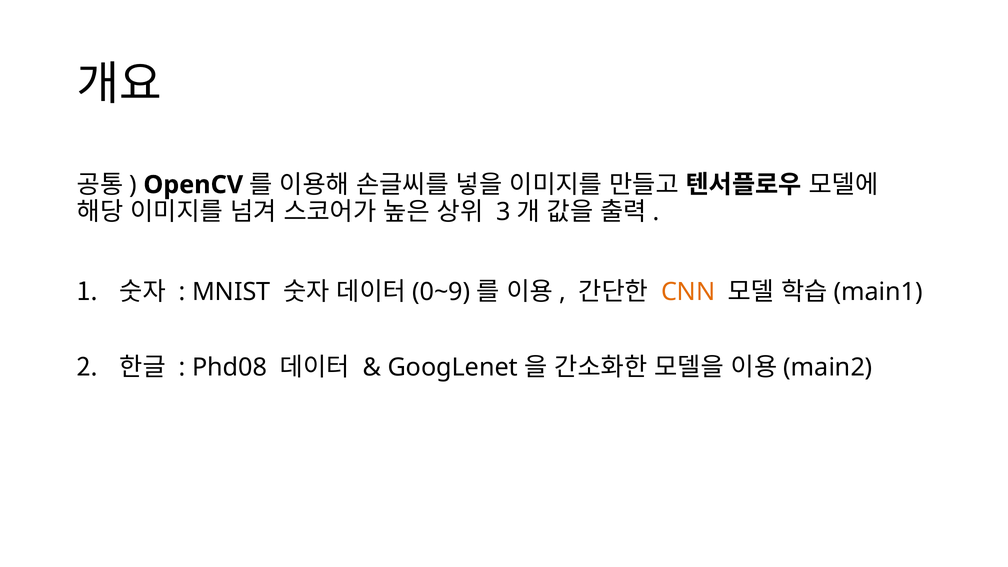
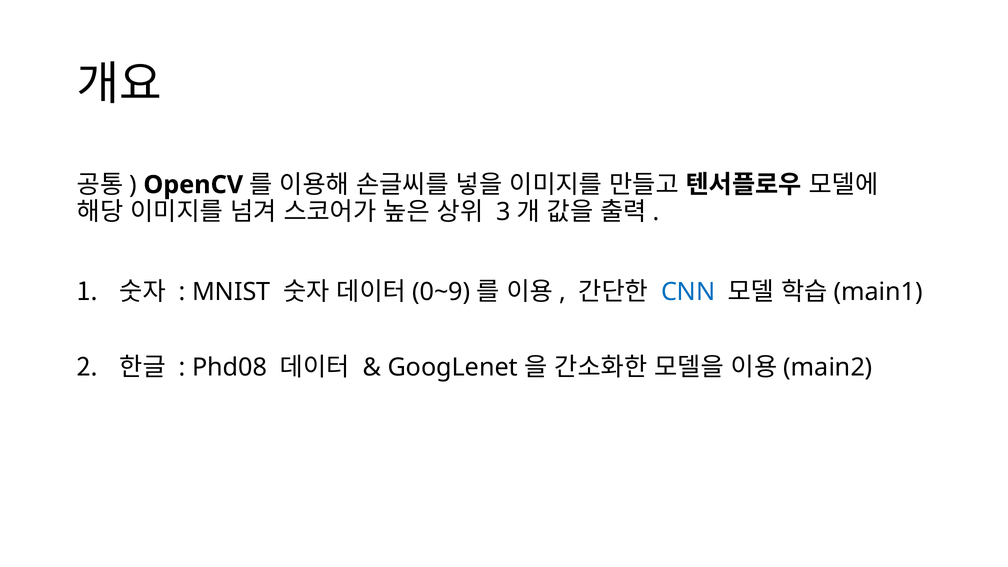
CNN colour: orange -> blue
